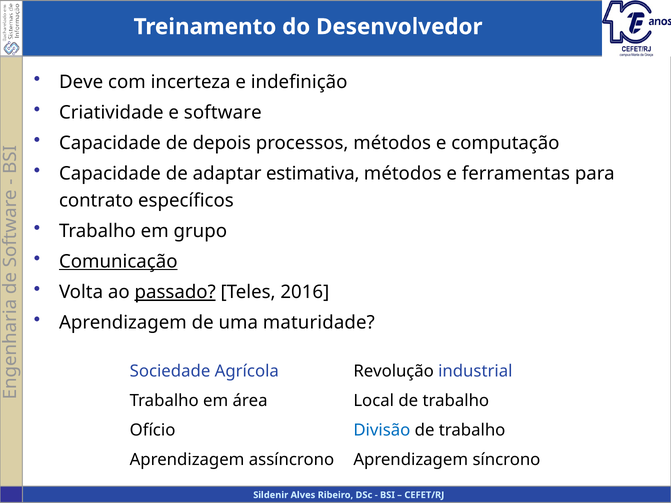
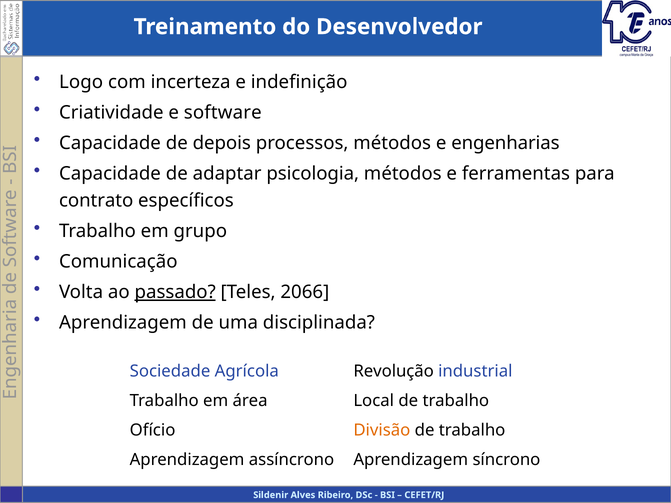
Deve: Deve -> Logo
computação: computação -> engenharias
estimativa: estimativa -> psicologia
Comunicação underline: present -> none
2016: 2016 -> 2066
maturidade: maturidade -> disciplinada
Divisão colour: blue -> orange
